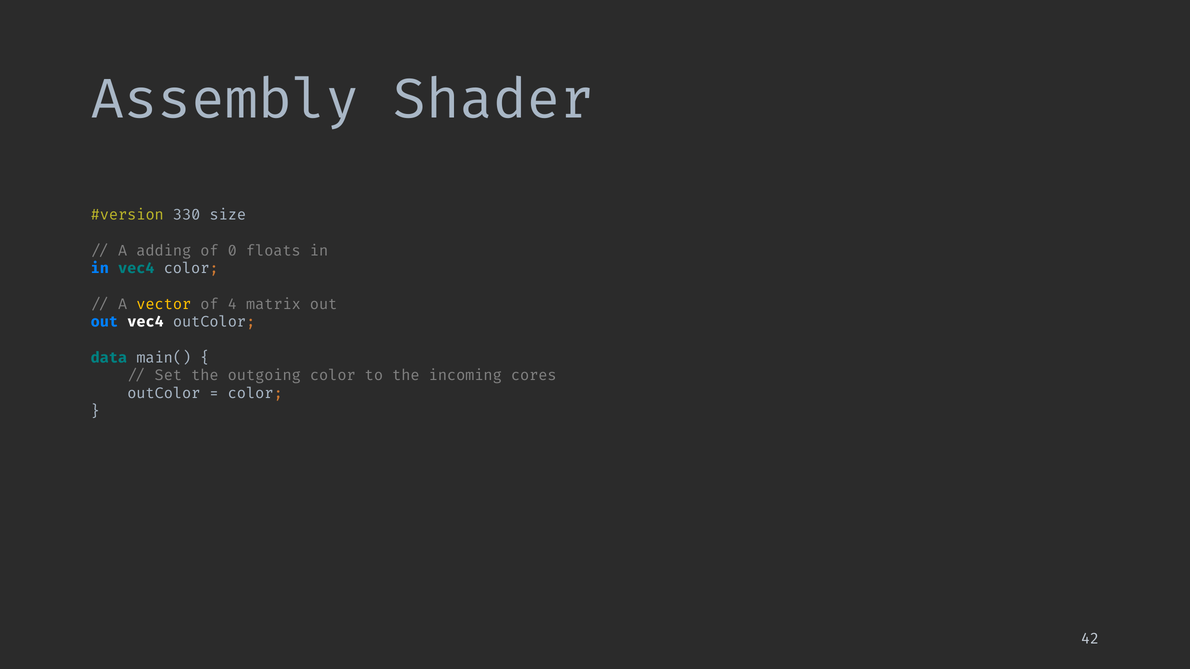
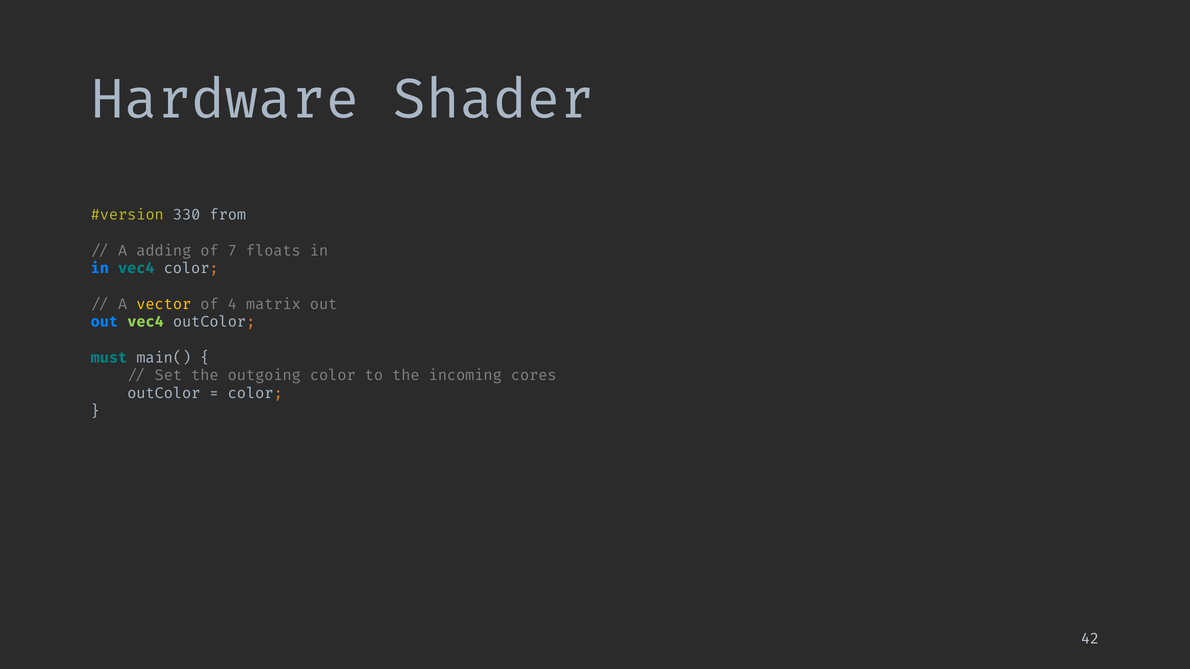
Assembly: Assembly -> Hardware
size: size -> from
0: 0 -> 7
vec4 at (146, 322) colour: white -> light green
data: data -> must
